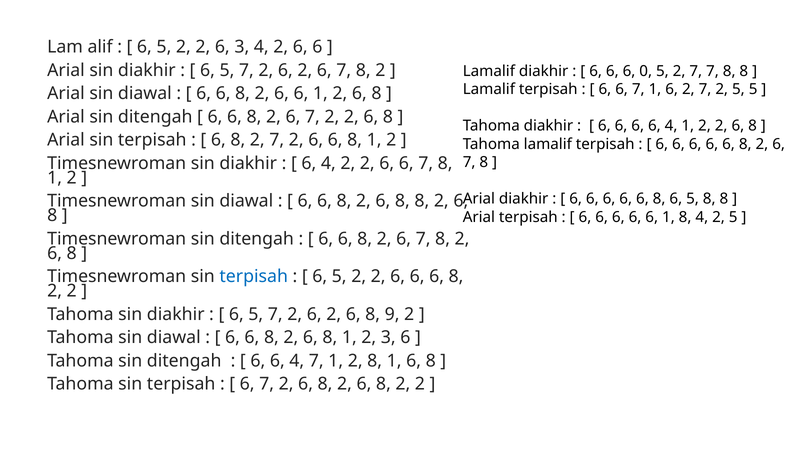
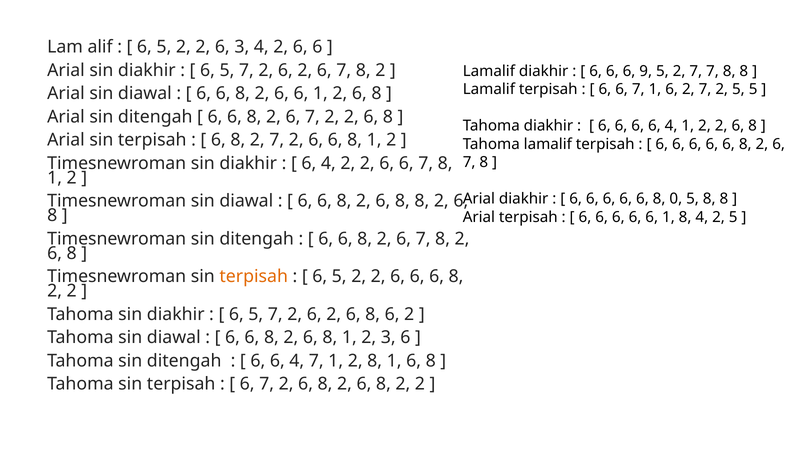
0: 0 -> 9
8 6: 6 -> 0
terpisah at (254, 276) colour: blue -> orange
8 9: 9 -> 6
